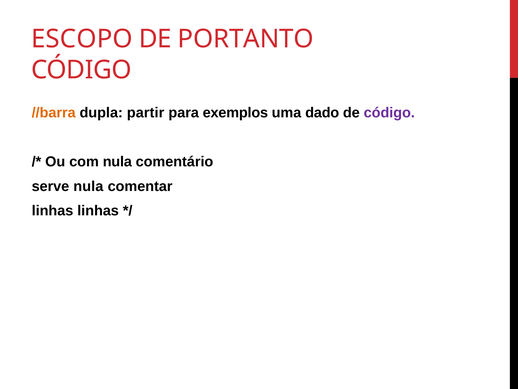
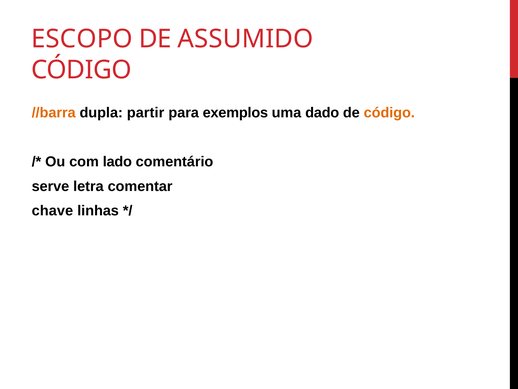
PORTANTO: PORTANTO -> ASSUMIDO
código at (389, 113) colour: purple -> orange
com nula: nula -> lado
serve nula: nula -> letra
linhas at (52, 211): linhas -> chave
